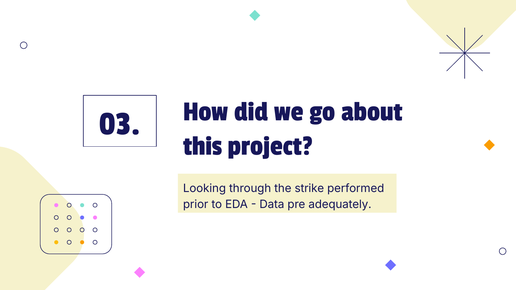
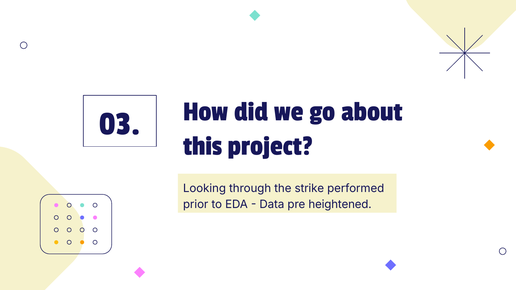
adequately: adequately -> heightened
